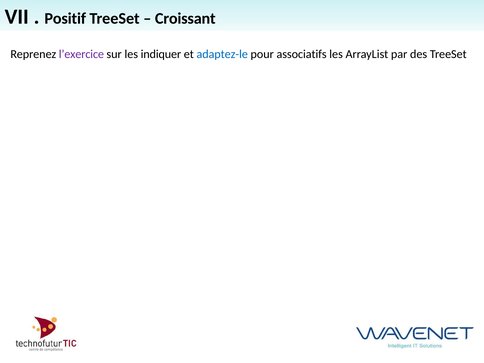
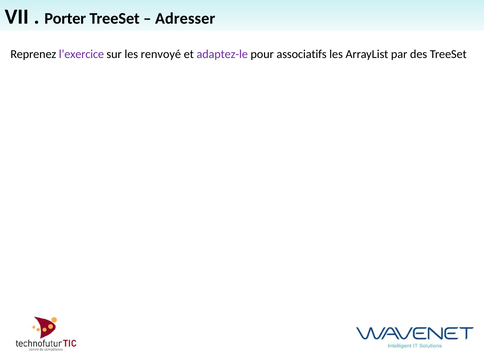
Positif: Positif -> Porter
Croissant: Croissant -> Adresser
indiquer: indiquer -> renvoyé
adaptez-le colour: blue -> purple
